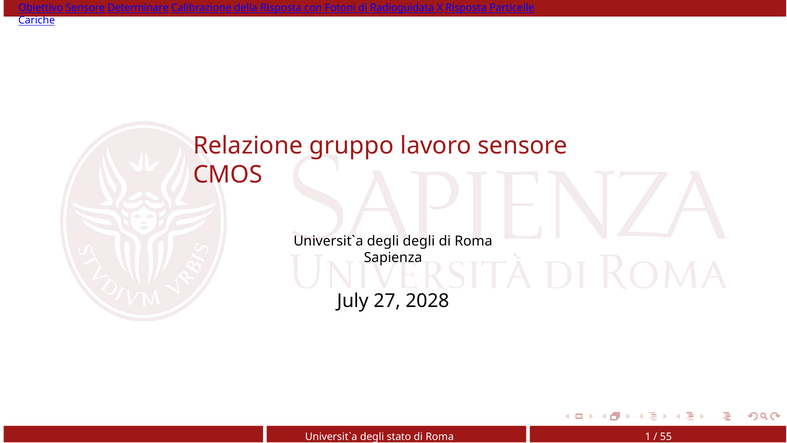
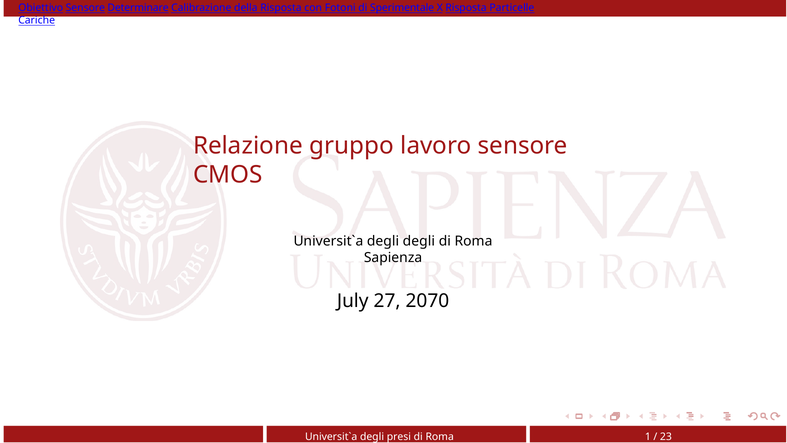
Radioguidata: Radioguidata -> Sperimentale
2028: 2028 -> 2070
stato: stato -> presi
55: 55 -> 23
